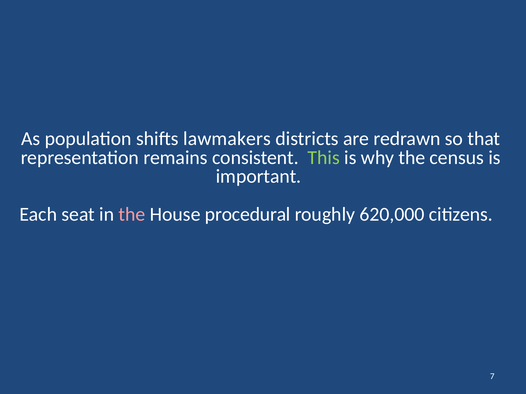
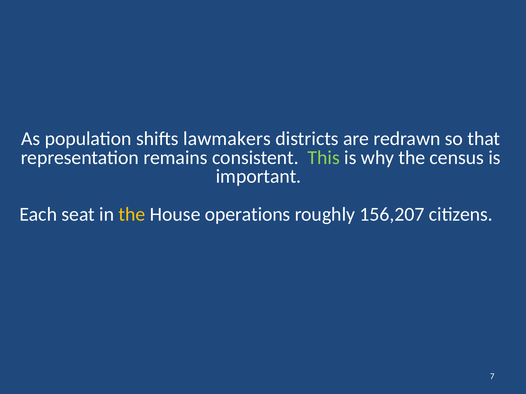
the at (132, 215) colour: pink -> yellow
procedural: procedural -> operations
620,000: 620,000 -> 156,207
